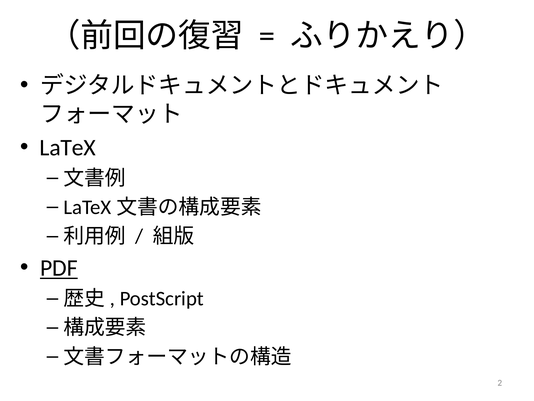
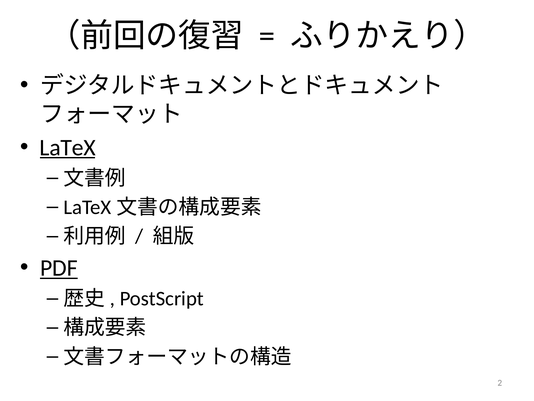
LaTeX underline: none -> present
